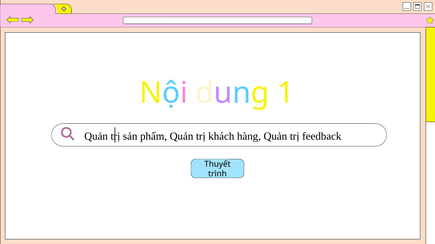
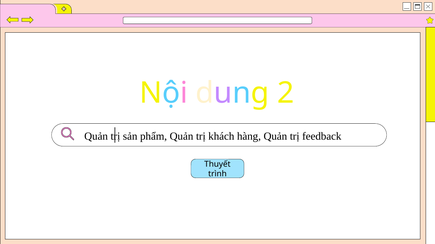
1: 1 -> 2
